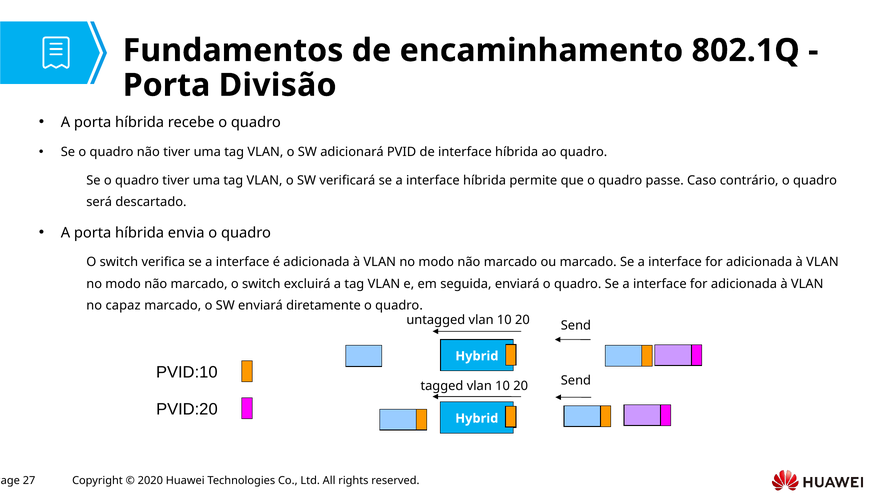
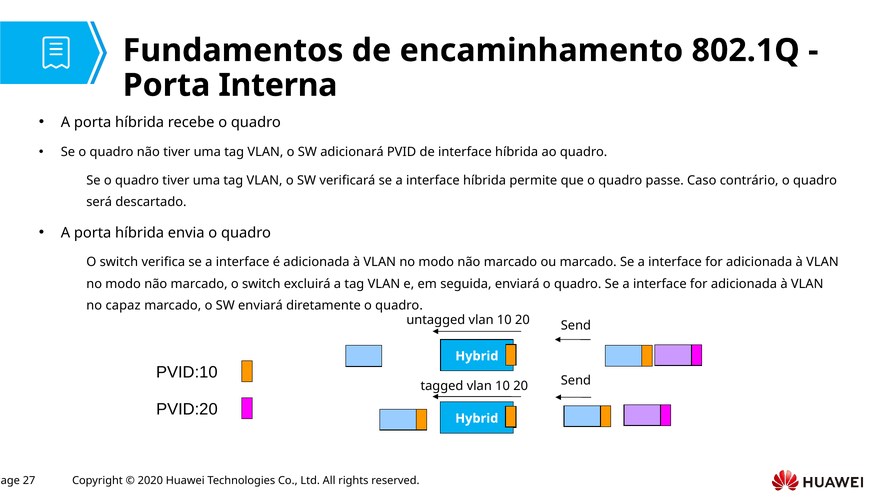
Divisão: Divisão -> Interna
